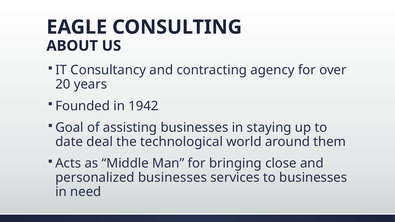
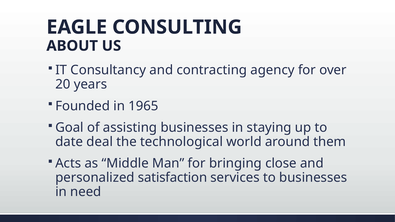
1942: 1942 -> 1965
personalized businesses: businesses -> satisfaction
